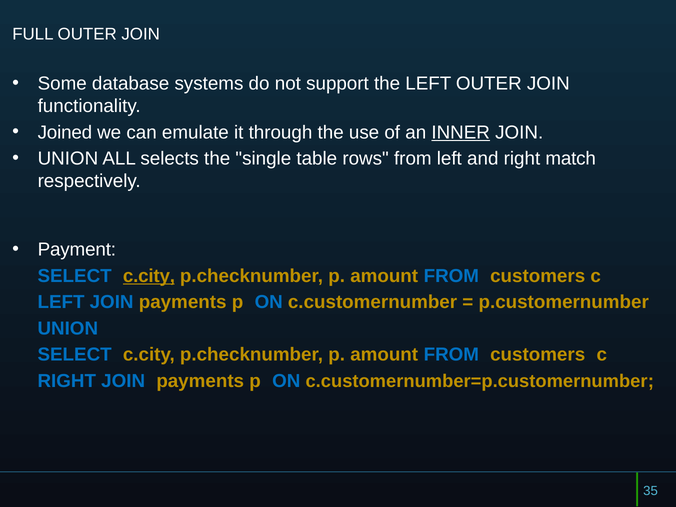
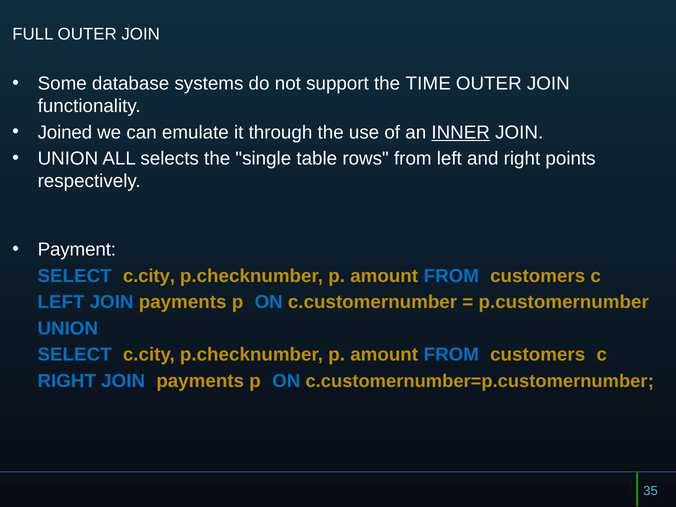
the LEFT: LEFT -> TIME
match: match -> points
c.city at (149, 276) underline: present -> none
